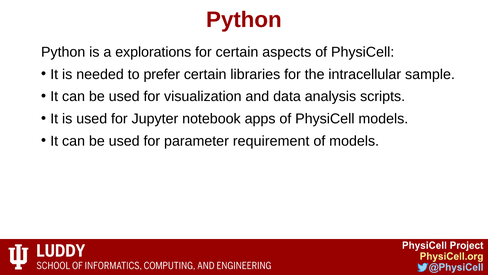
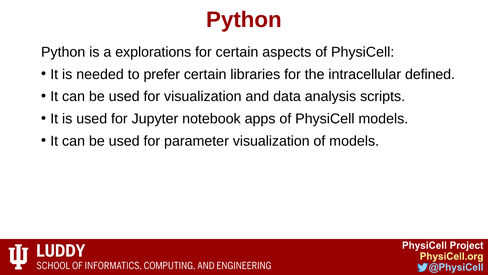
sample: sample -> defined
parameter requirement: requirement -> visualization
